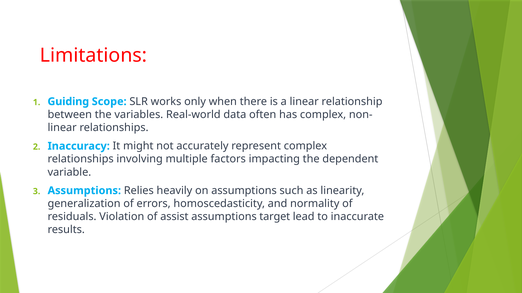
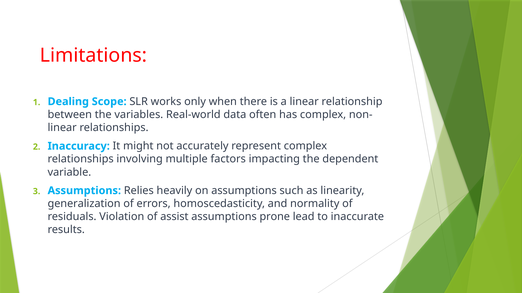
Guiding: Guiding -> Dealing
target: target -> prone
